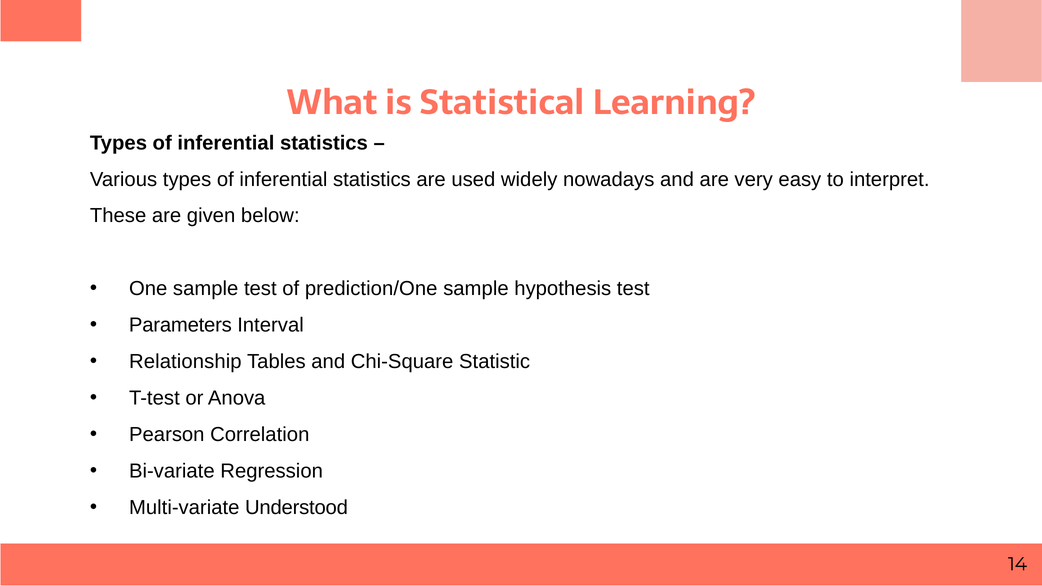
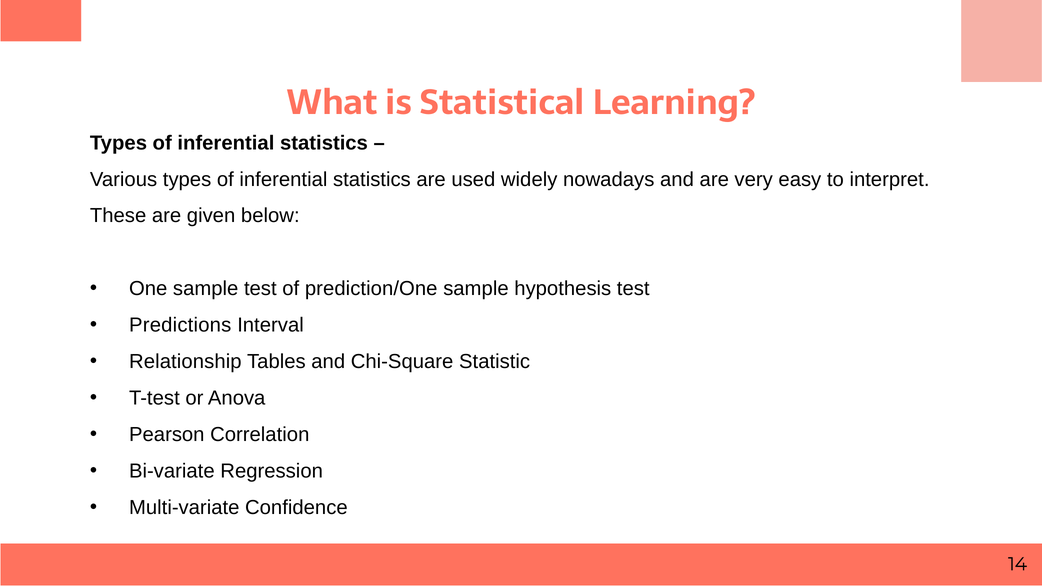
Parameters: Parameters -> Predictions
Understood: Understood -> Confidence
